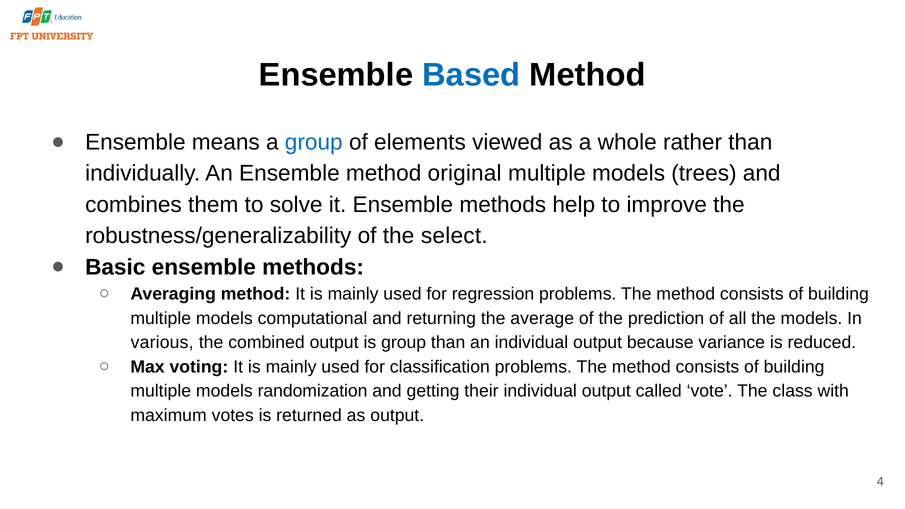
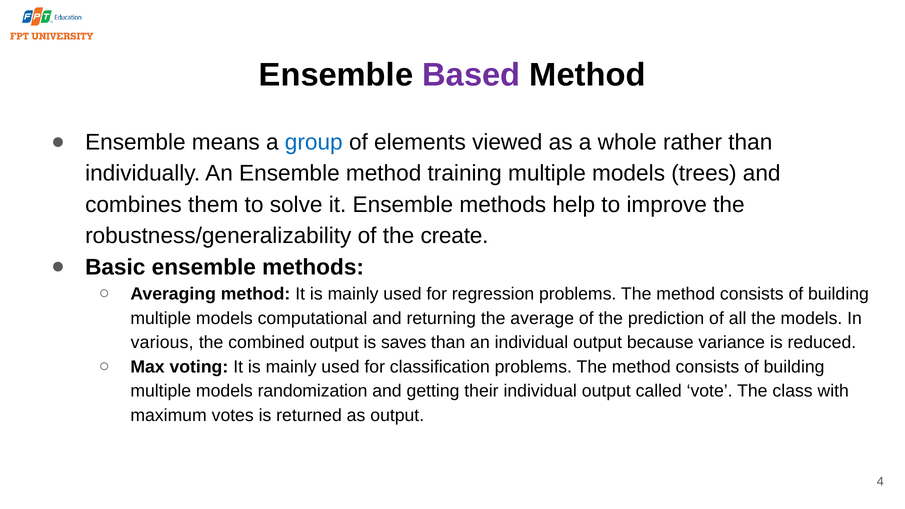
Based colour: blue -> purple
original: original -> training
select: select -> create
is group: group -> saves
